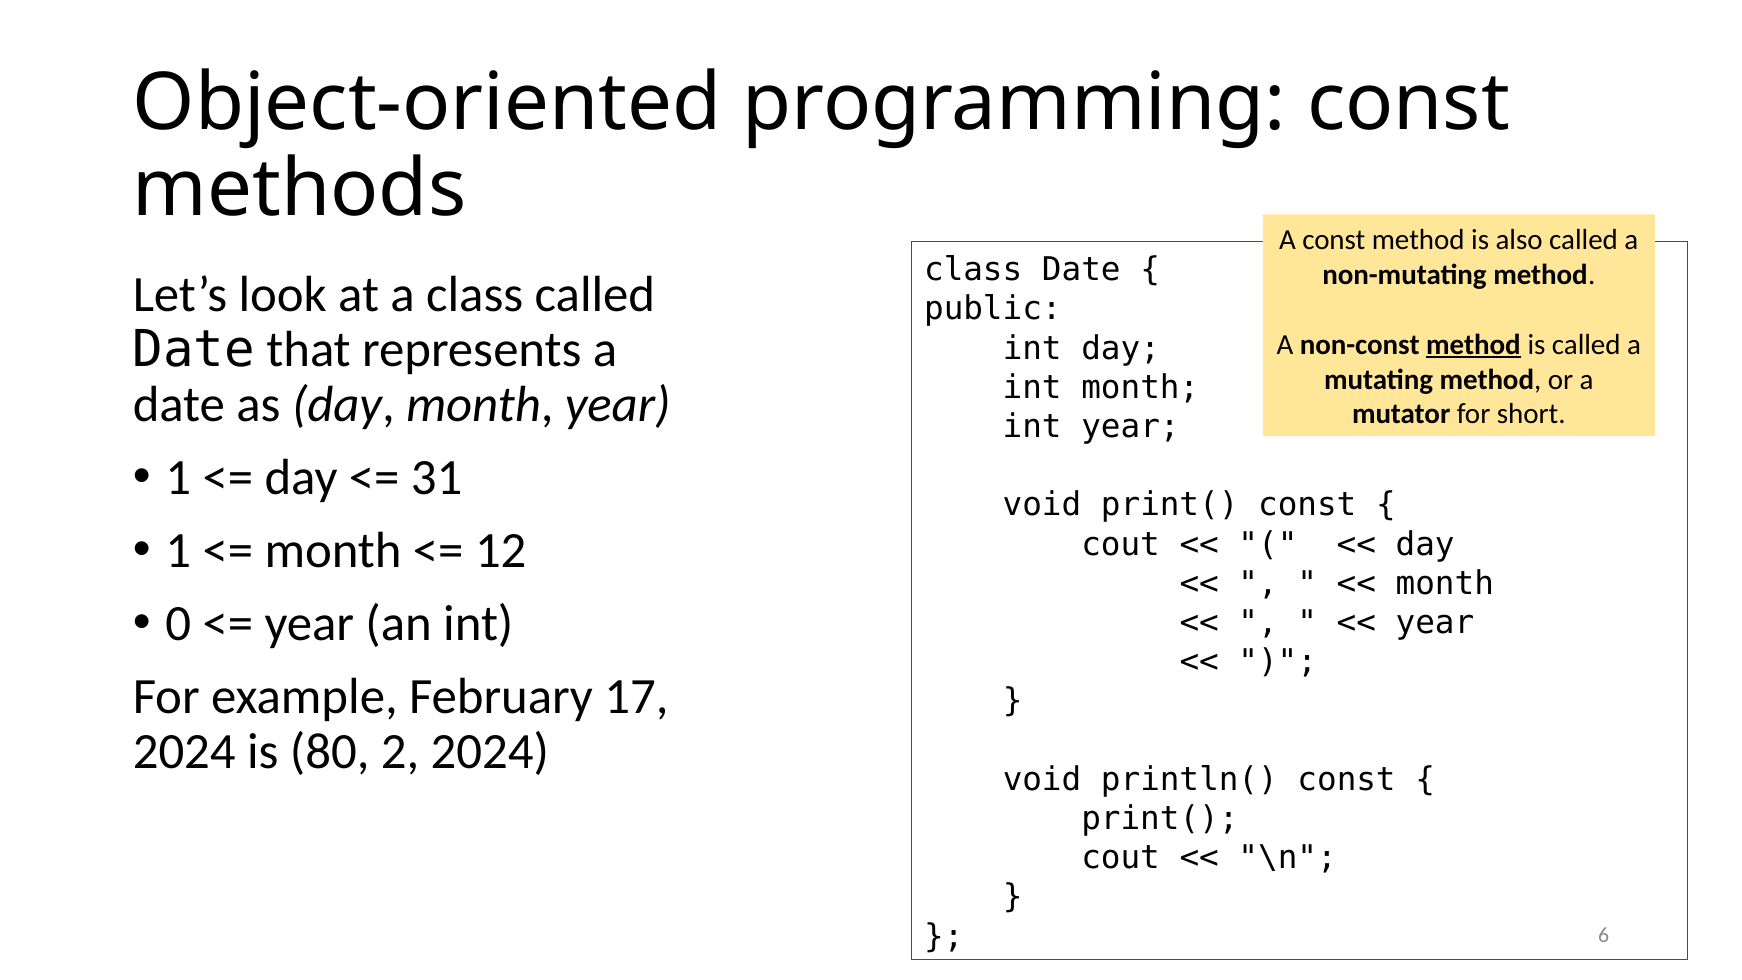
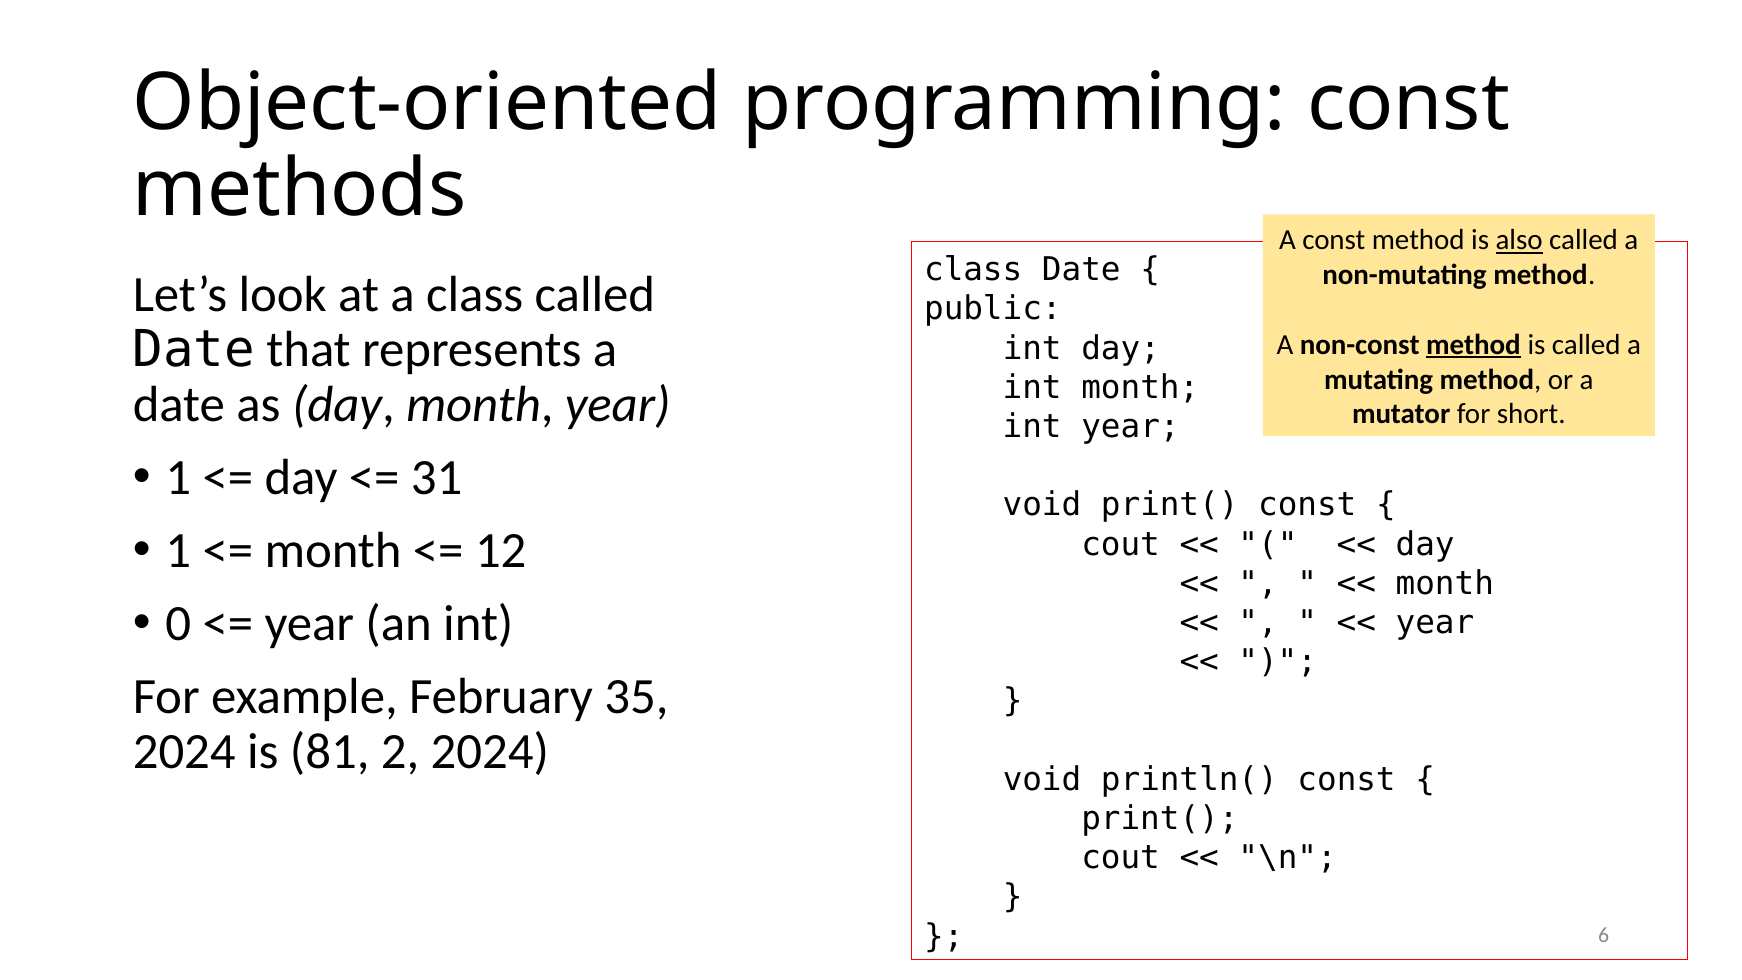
also underline: none -> present
17: 17 -> 35
80: 80 -> 81
